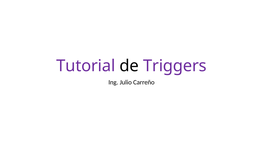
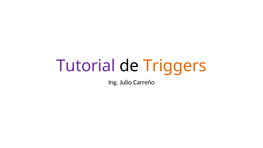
Triggers colour: purple -> orange
